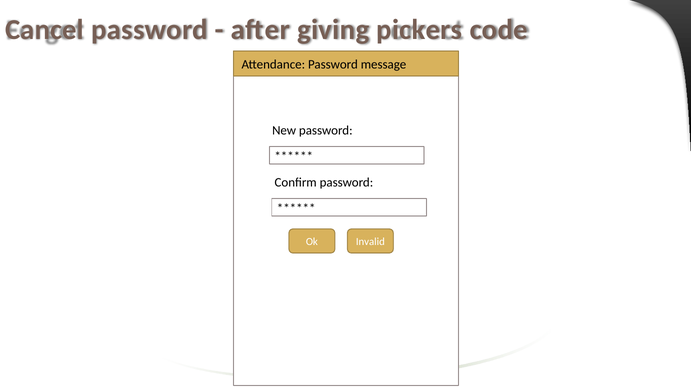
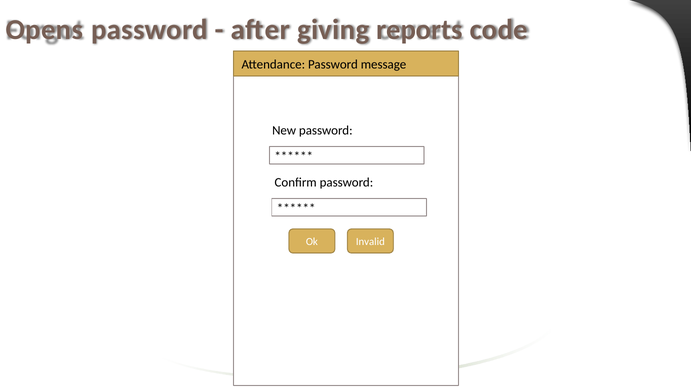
Cancel: Cancel -> Opens
pickers: pickers -> reports
